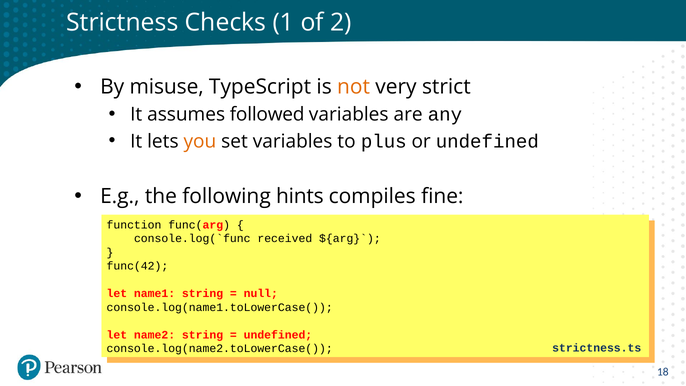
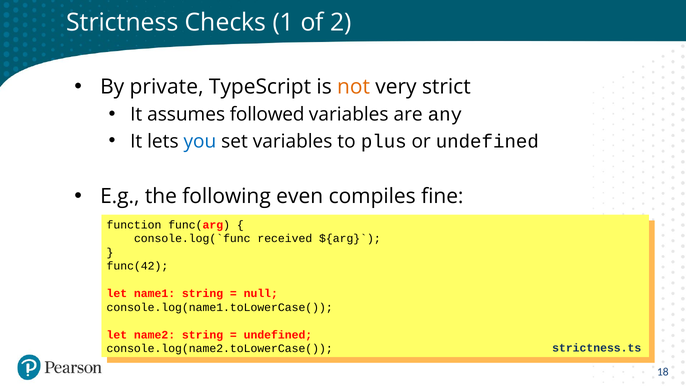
misuse: misuse -> private
you colour: orange -> blue
hints: hints -> even
